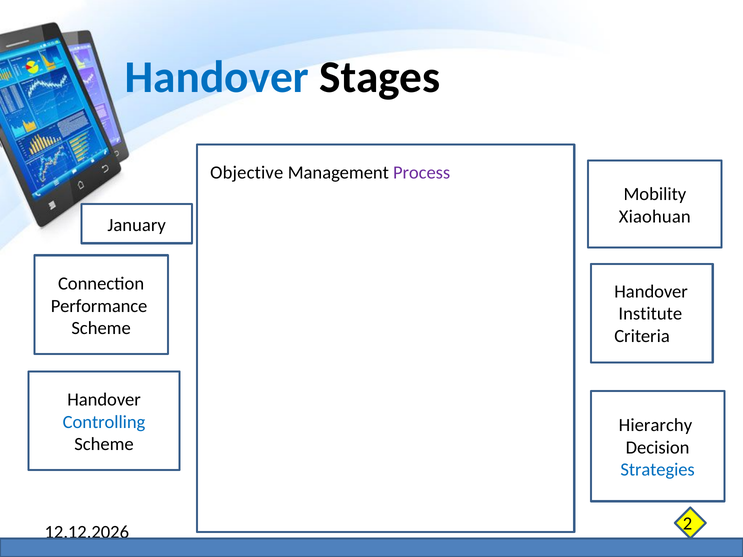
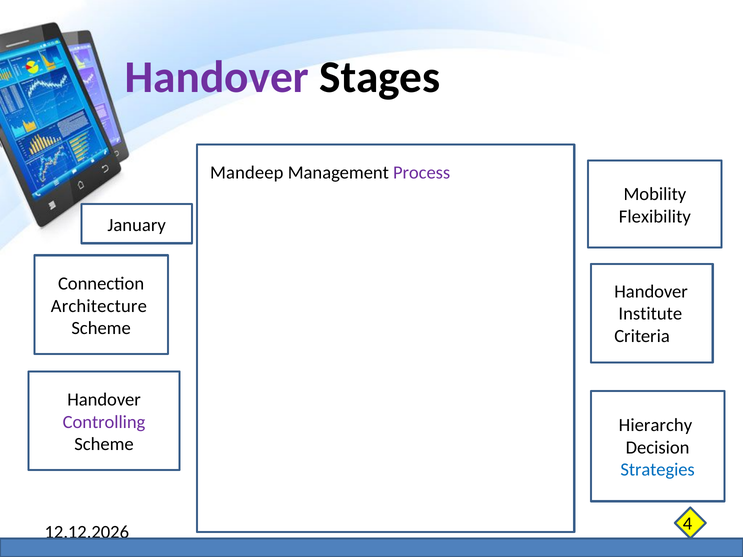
Handover at (217, 77) colour: blue -> purple
Objective: Objective -> Mandeep
Xiaohuan: Xiaohuan -> Flexibility
Performance: Performance -> Architecture
Controlling colour: blue -> purple
2: 2 -> 4
